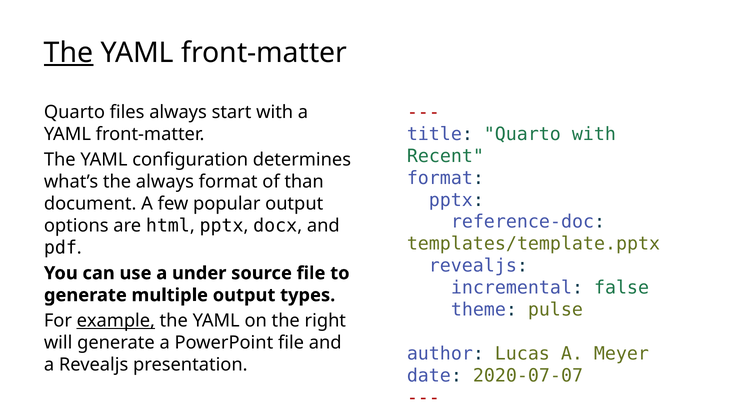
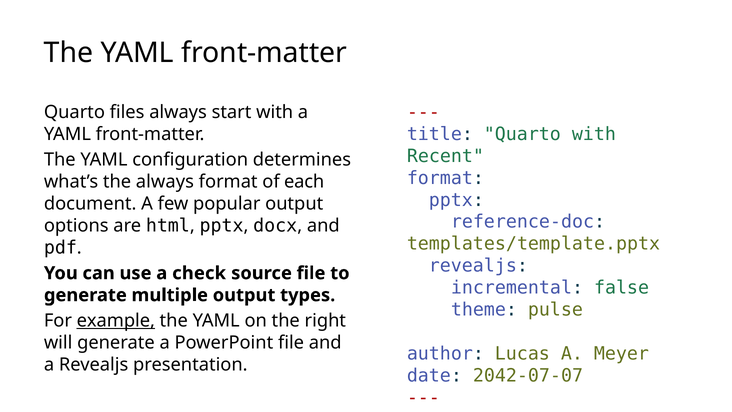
The at (69, 53) underline: present -> none
than: than -> each
under: under -> check
2020-07-07: 2020-07-07 -> 2042-07-07
